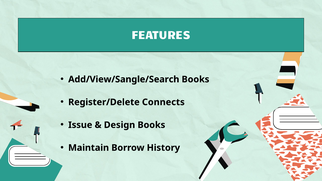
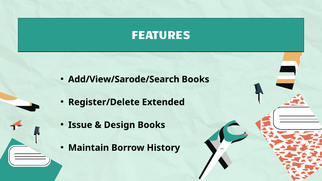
Add/View/Sangle/Search: Add/View/Sangle/Search -> Add/View/Sarode/Search
Connects: Connects -> Extended
